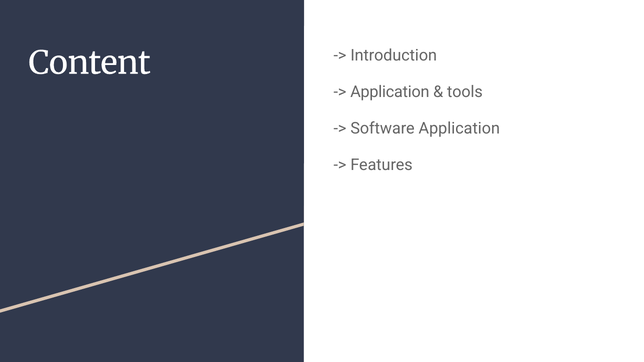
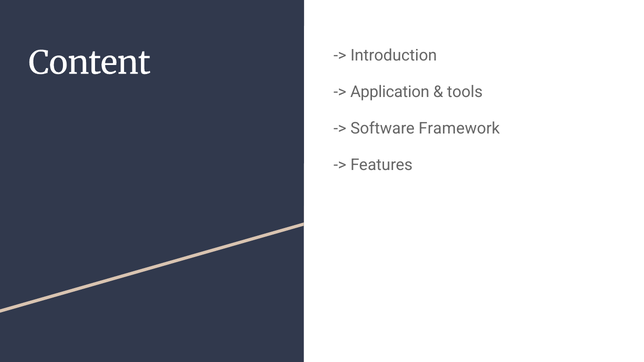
Software Application: Application -> Framework
